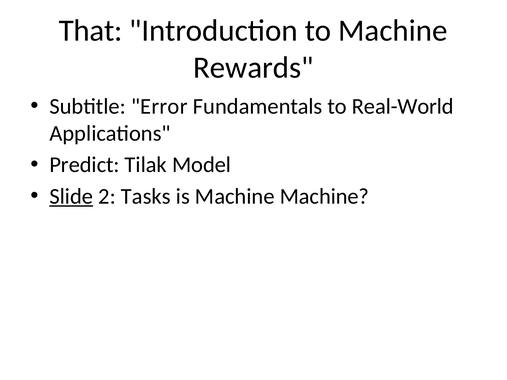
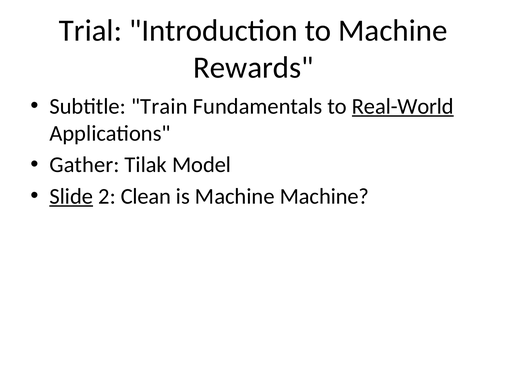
That: That -> Trial
Error: Error -> Train
Real-World underline: none -> present
Predict: Predict -> Gather
Tasks: Tasks -> Clean
